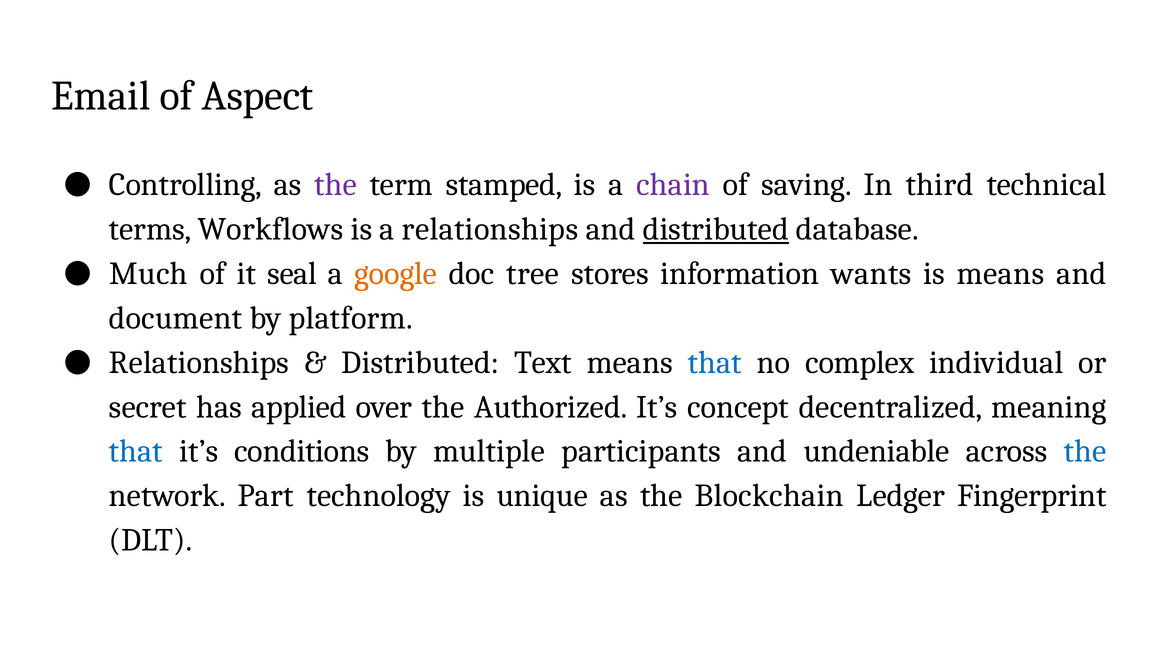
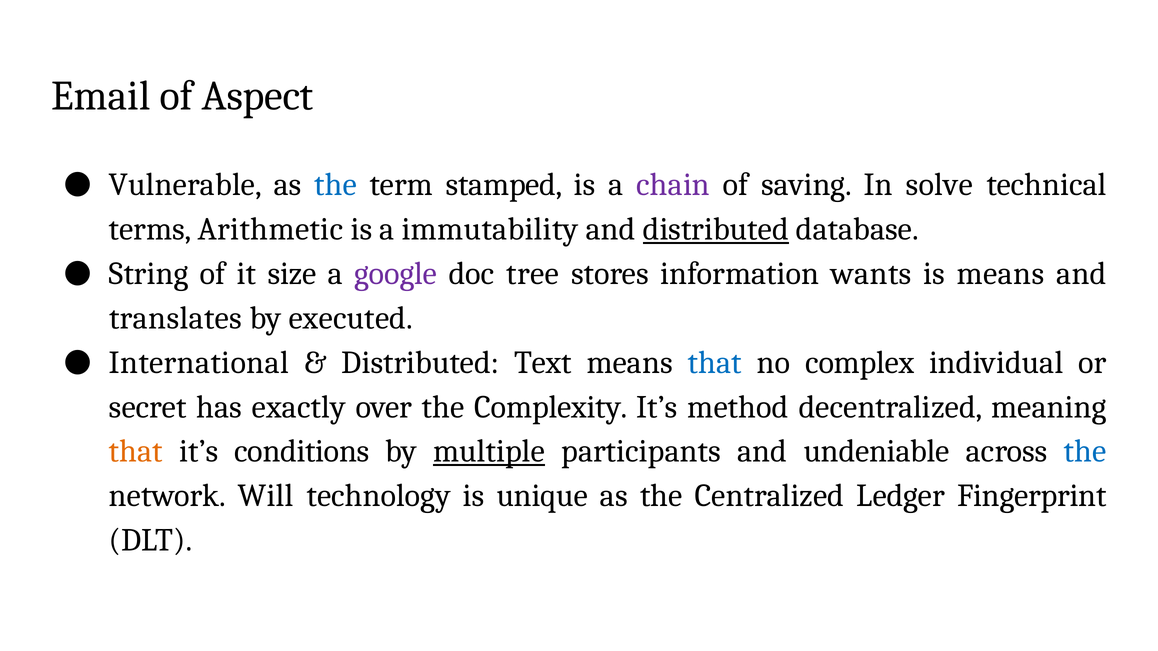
Controlling: Controlling -> Vulnerable
the at (336, 185) colour: purple -> blue
third: third -> solve
Workflows: Workflows -> Arithmetic
a relationships: relationships -> immutability
Much: Much -> String
seal: seal -> size
google colour: orange -> purple
document: document -> translates
platform: platform -> executed
Relationships at (199, 363): Relationships -> International
applied: applied -> exactly
Authorized: Authorized -> Complexity
concept: concept -> method
that at (136, 452) colour: blue -> orange
multiple underline: none -> present
Part: Part -> Will
Blockchain: Blockchain -> Centralized
